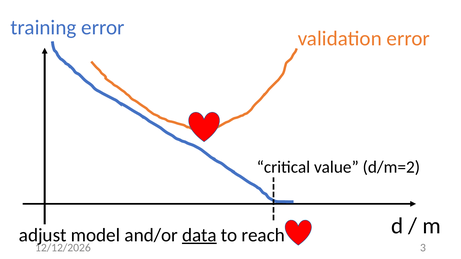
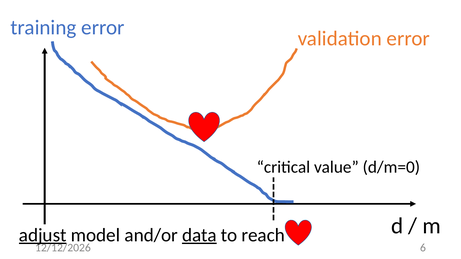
d/m=2: d/m=2 -> d/m=0
adjust underline: none -> present
3: 3 -> 6
